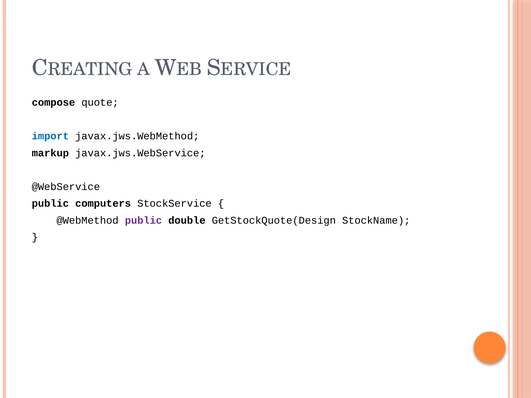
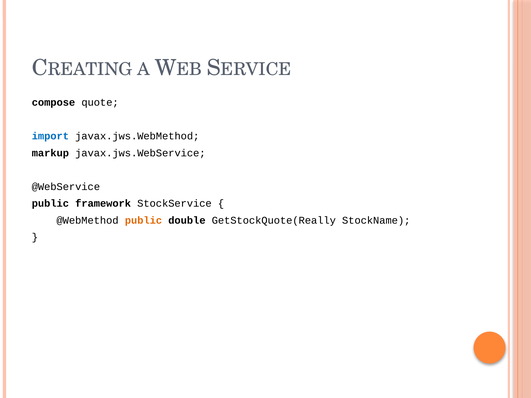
computers: computers -> framework
public at (143, 220) colour: purple -> orange
GetStockQuote(Design: GetStockQuote(Design -> GetStockQuote(Really
